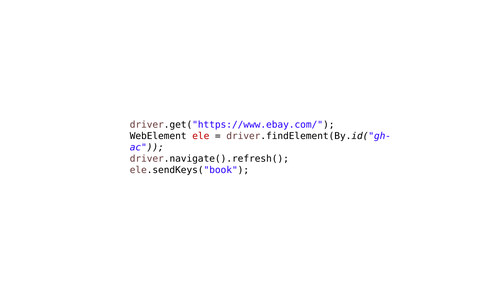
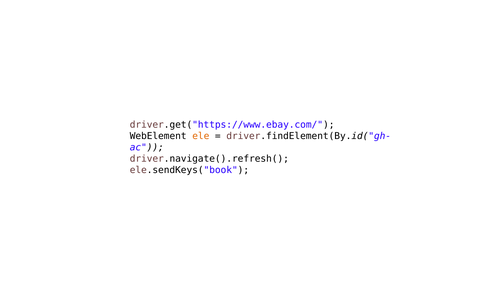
ele colour: red -> orange
